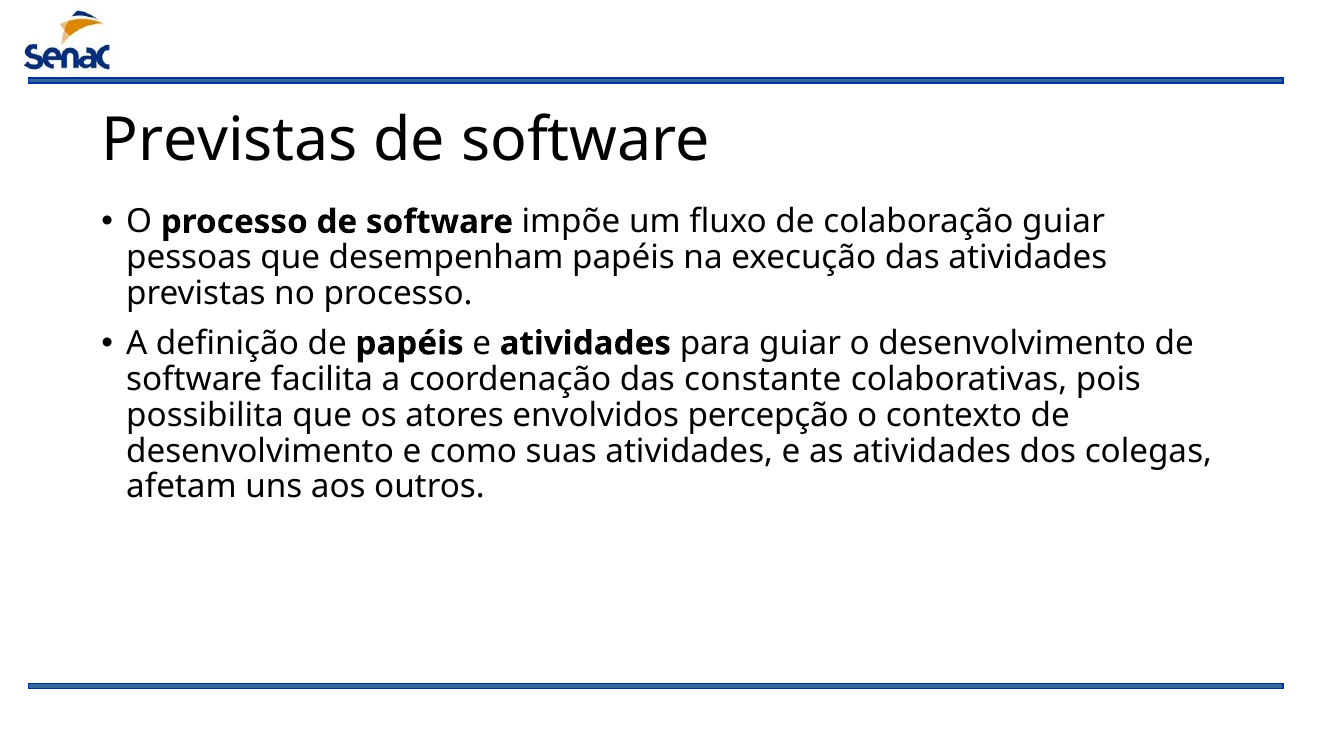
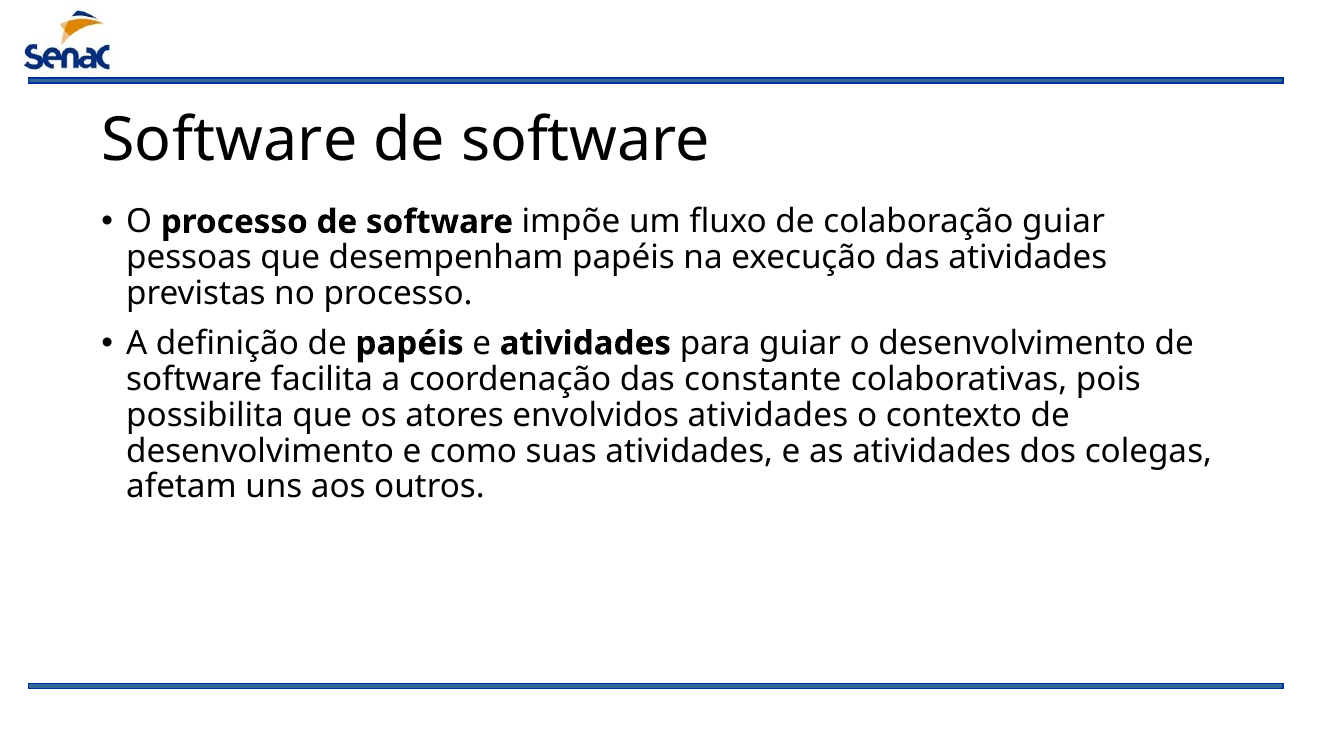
Previstas at (230, 140): Previstas -> Software
envolvidos percepção: percepção -> atividades
